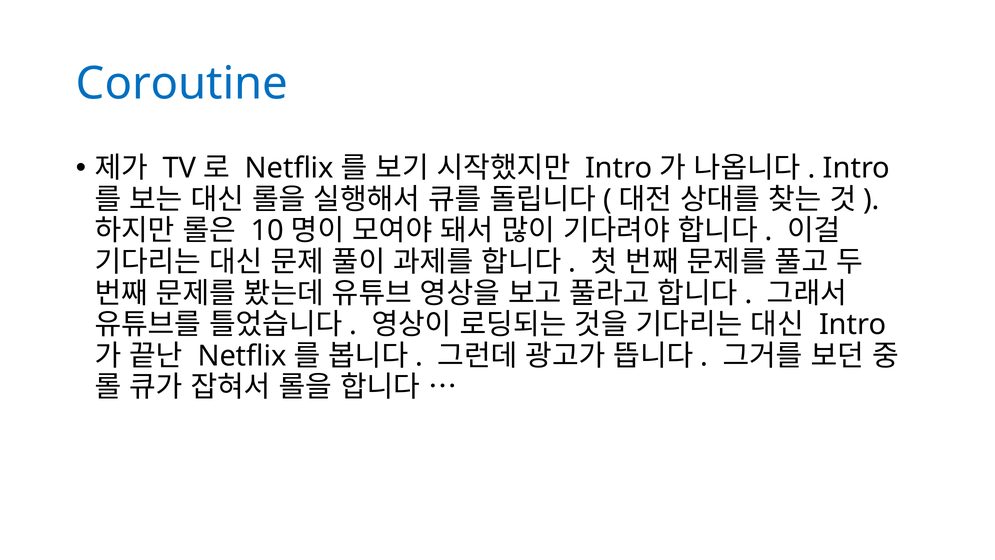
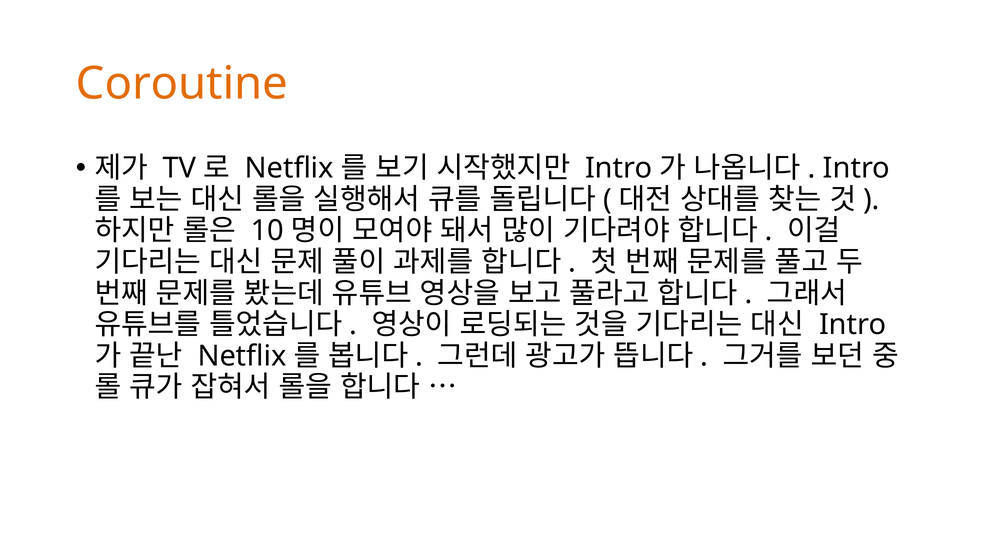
Coroutine colour: blue -> orange
